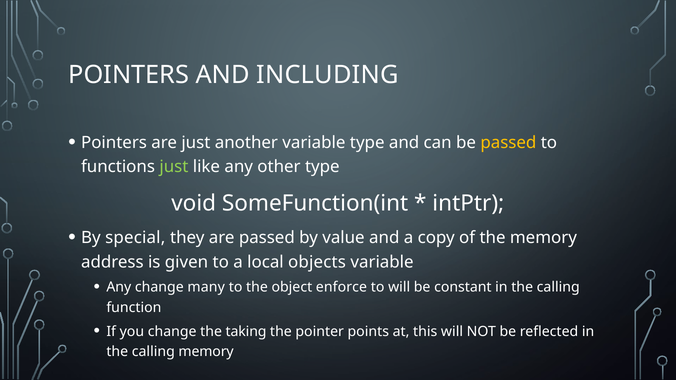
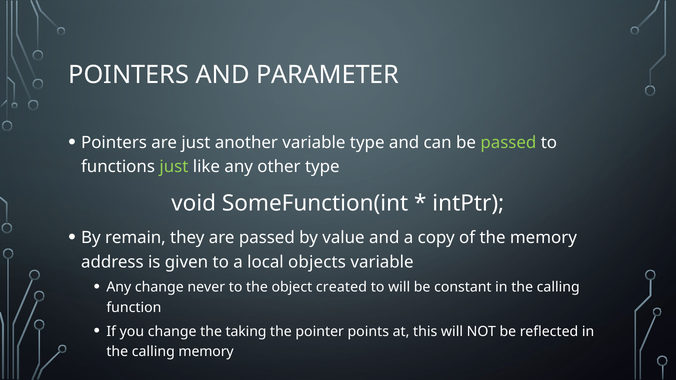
INCLUDING: INCLUDING -> PARAMETER
passed at (508, 143) colour: yellow -> light green
special: special -> remain
many: many -> never
enforce: enforce -> created
